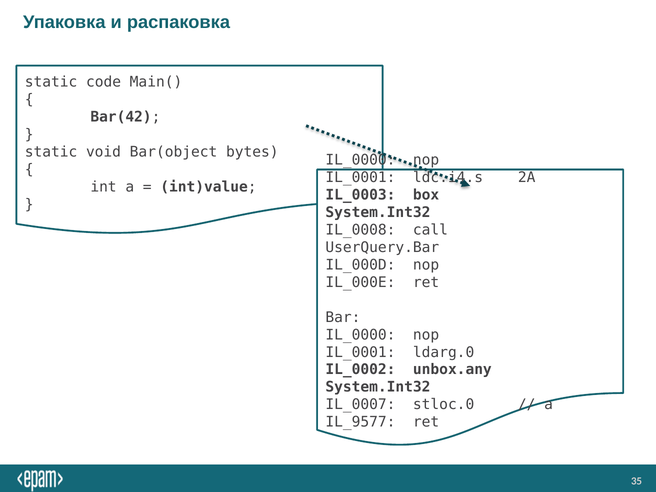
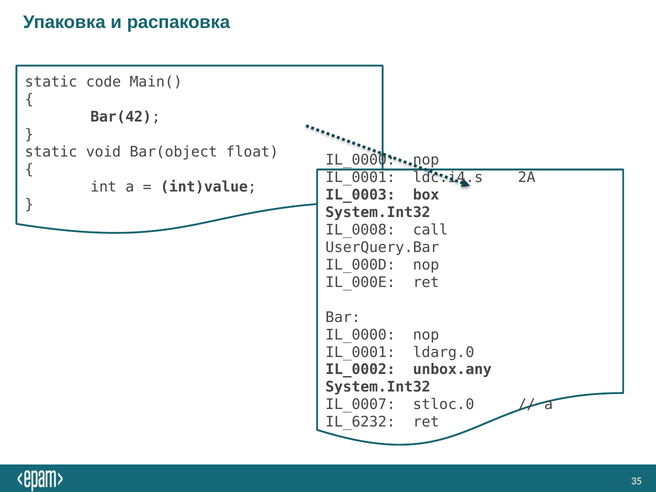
bytes: bytes -> float
IL_9577: IL_9577 -> IL_6232
